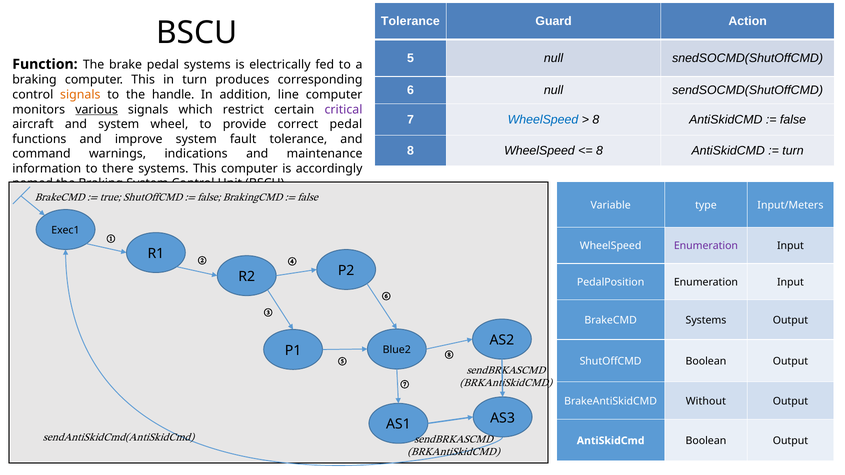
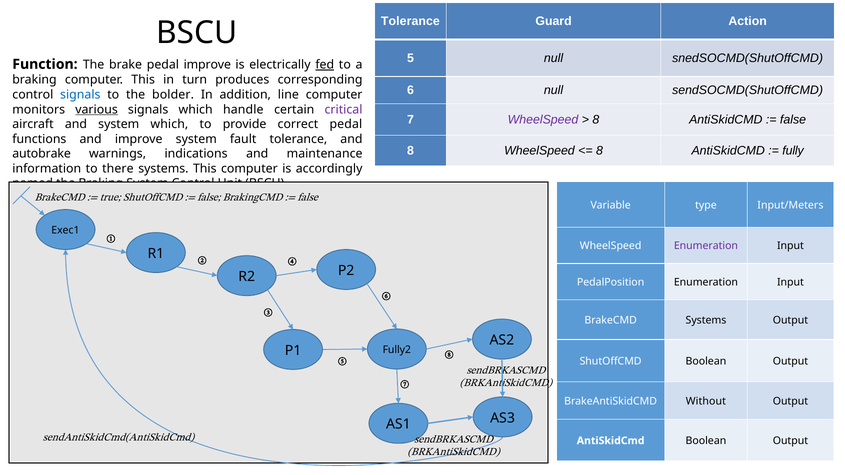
pedal systems: systems -> improve
fed underline: none -> present
signals at (80, 95) colour: orange -> blue
handle: handle -> bolder
restrict: restrict -> handle
WheelSpeed at (543, 120) colour: blue -> purple
system wheel: wheel -> which
turn at (793, 151): turn -> fully
command: command -> autobrake
Blue2: Blue2 -> Fully2
